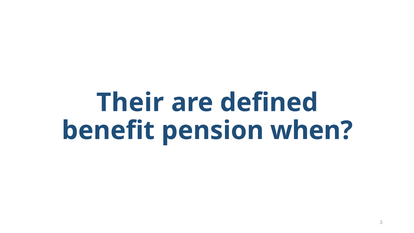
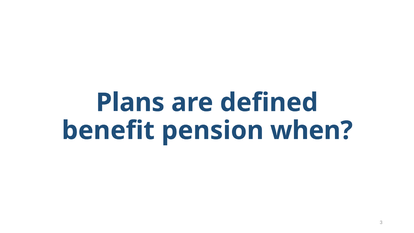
Their: Their -> Plans
